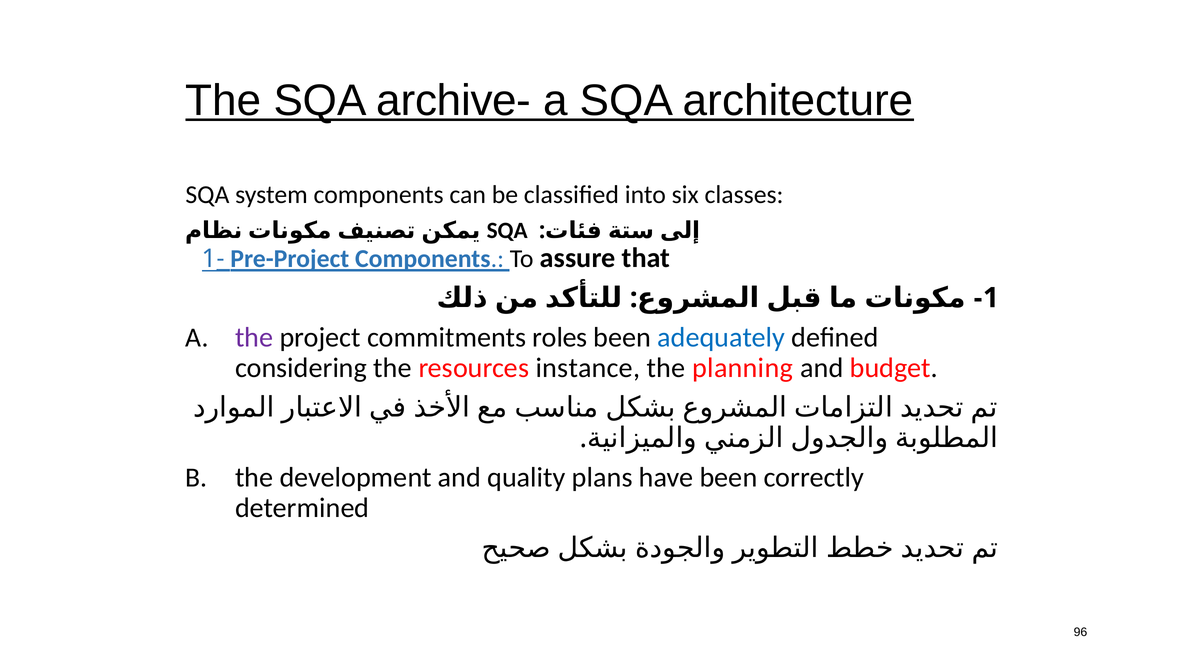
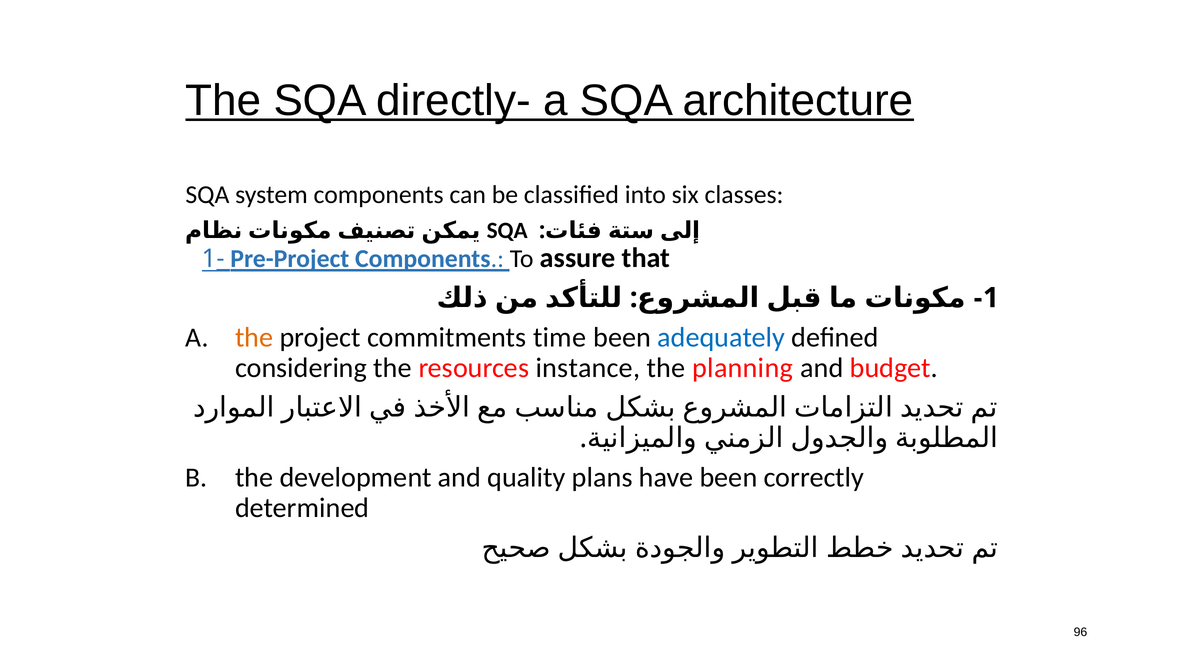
archive-: archive- -> directly-
the at (254, 338) colour: purple -> orange
roles: roles -> time
